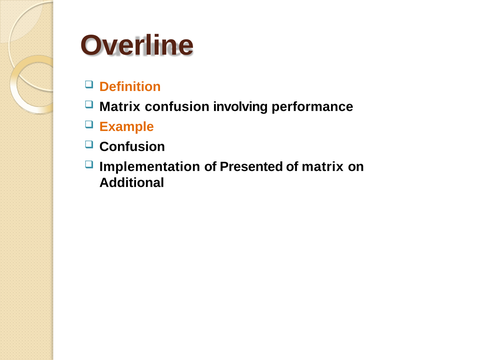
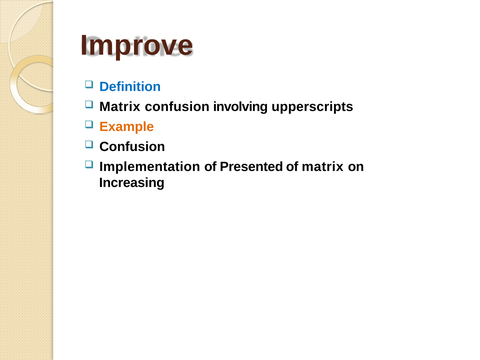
Overline: Overline -> Improve
Definition colour: orange -> blue
performance: performance -> upperscripts
Additional: Additional -> Increasing
